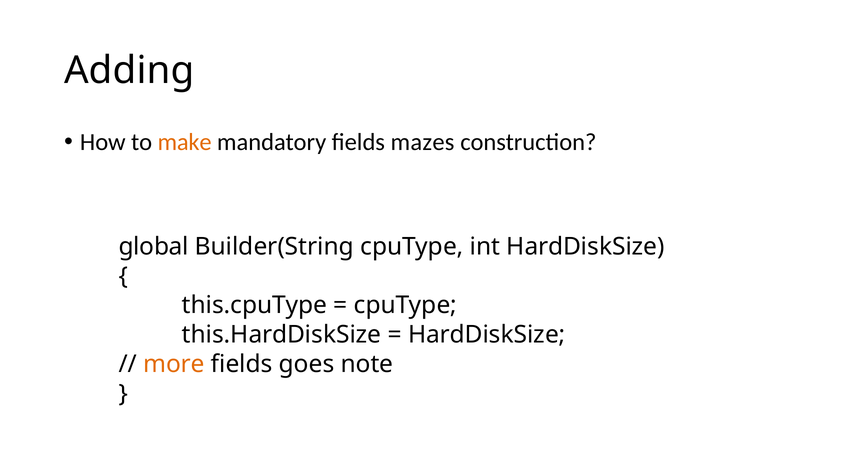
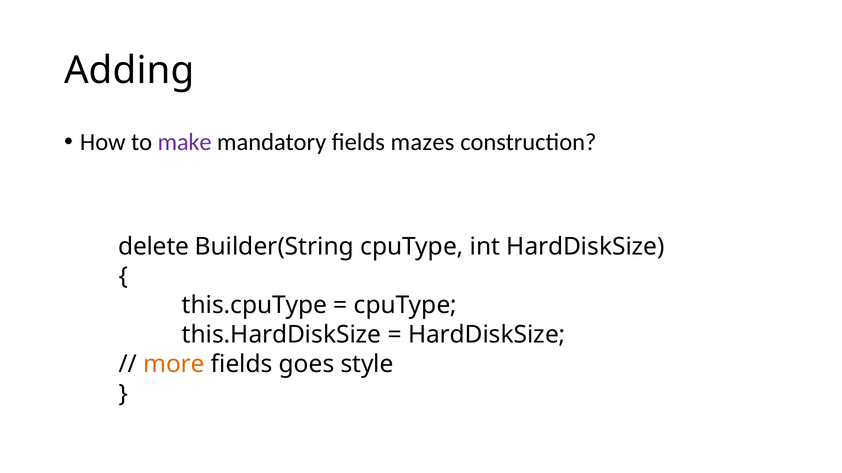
make colour: orange -> purple
global: global -> delete
note: note -> style
